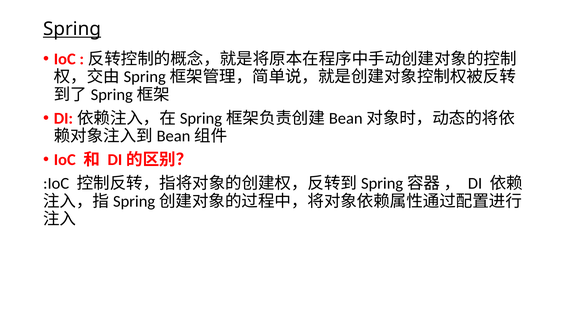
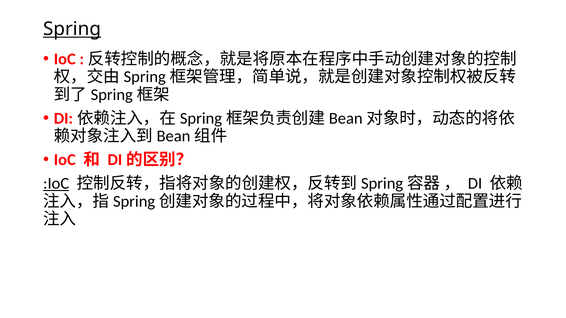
:IoC underline: none -> present
